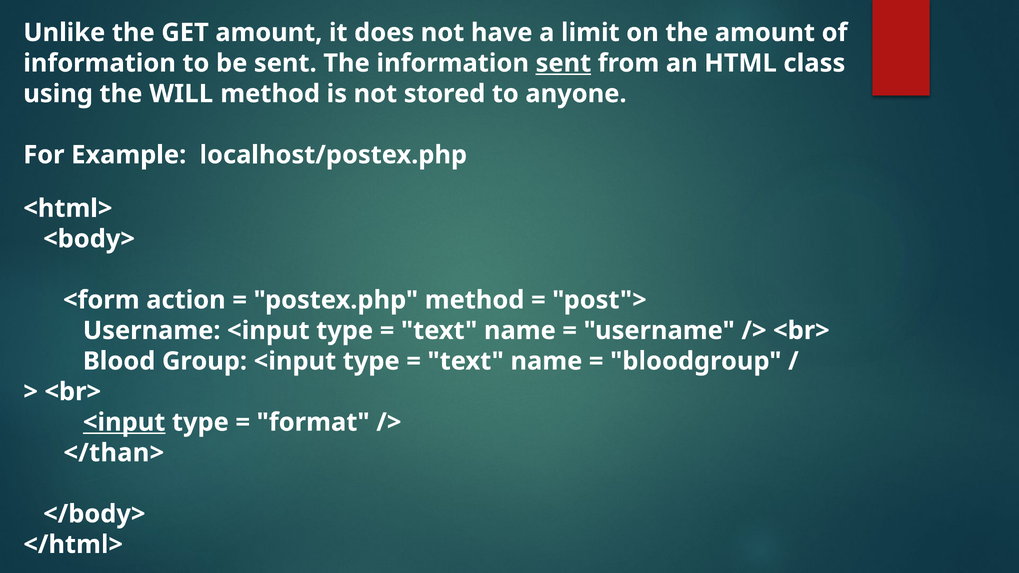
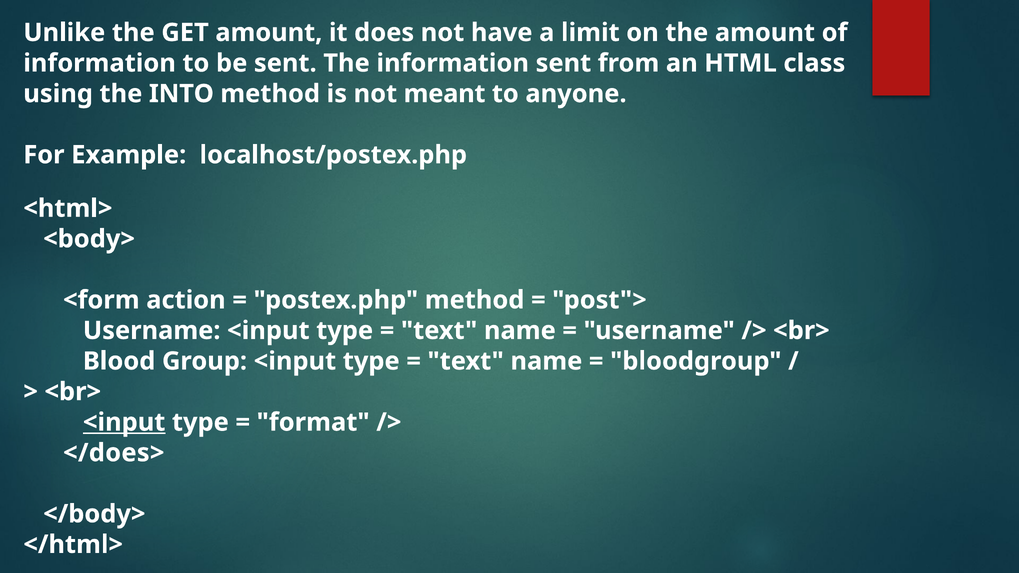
sent at (563, 63) underline: present -> none
WILL: WILL -> INTO
stored: stored -> meant
</than>: </than> -> </does>
